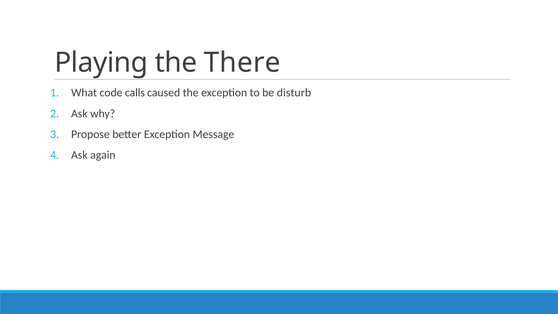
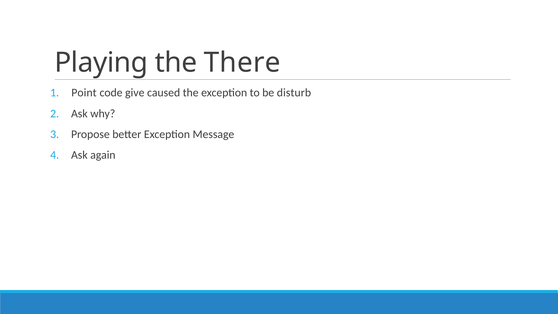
What: What -> Point
calls: calls -> give
